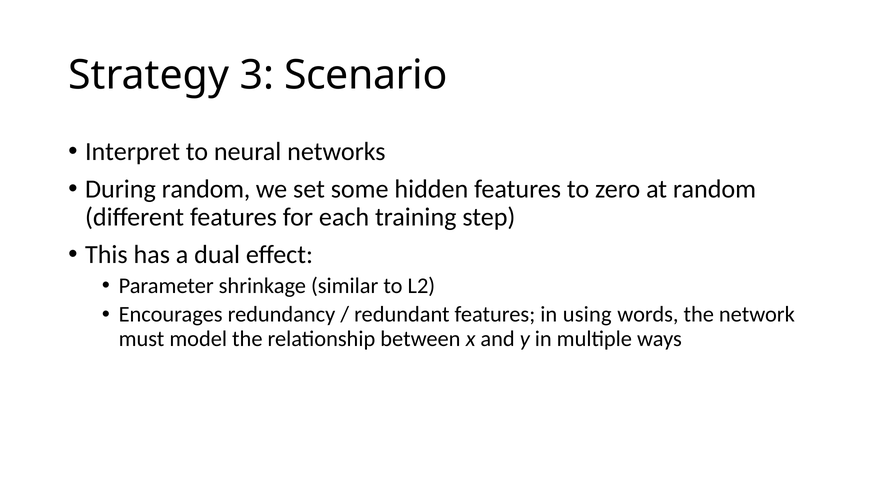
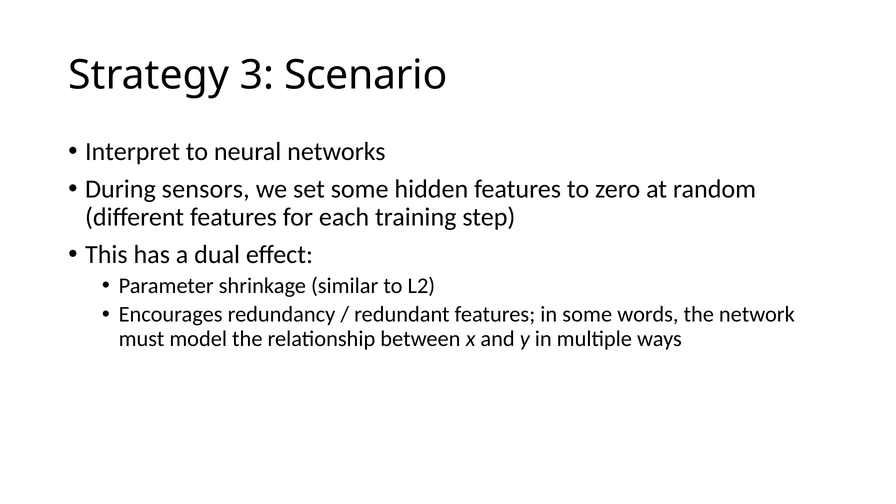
During random: random -> sensors
in using: using -> some
